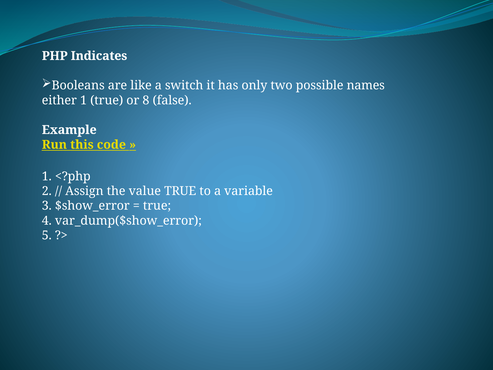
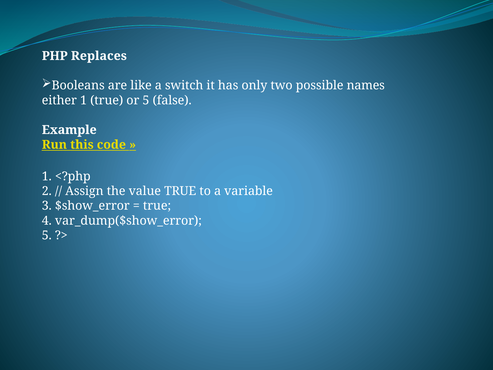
Indicates: Indicates -> Replaces
or 8: 8 -> 5
